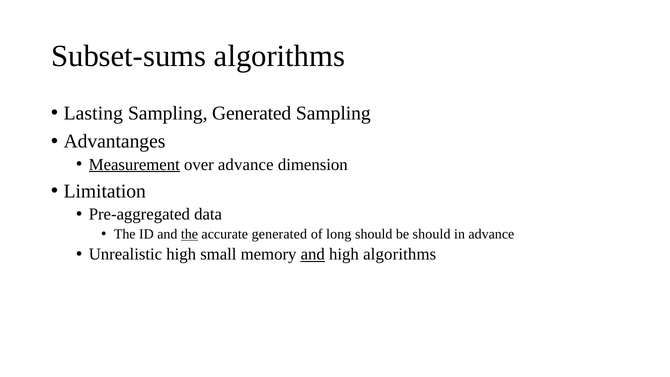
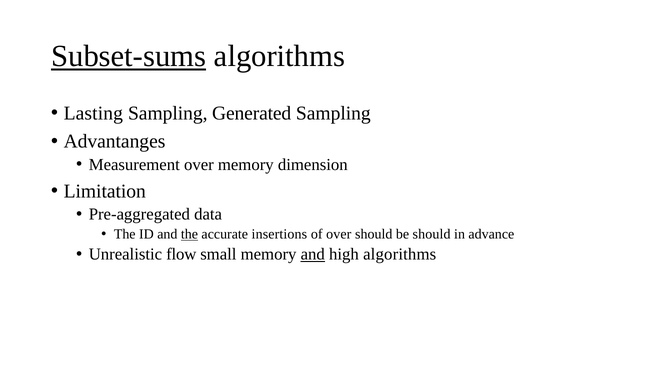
Subset-sums underline: none -> present
Measurement underline: present -> none
over advance: advance -> memory
accurate generated: generated -> insertions
of long: long -> over
Unrealistic high: high -> flow
